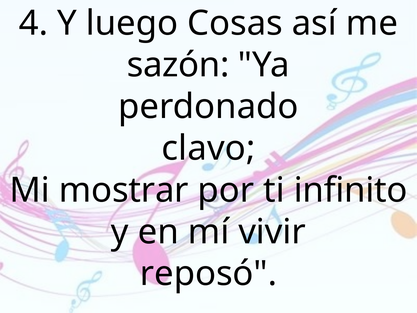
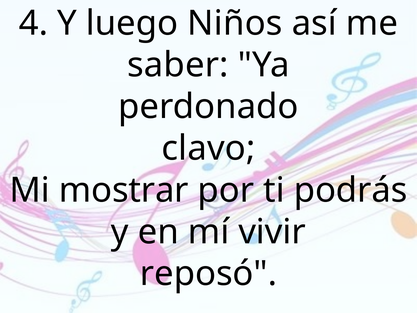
Cosas: Cosas -> Niños
sazón: sazón -> saber
infinito: infinito -> podrás
